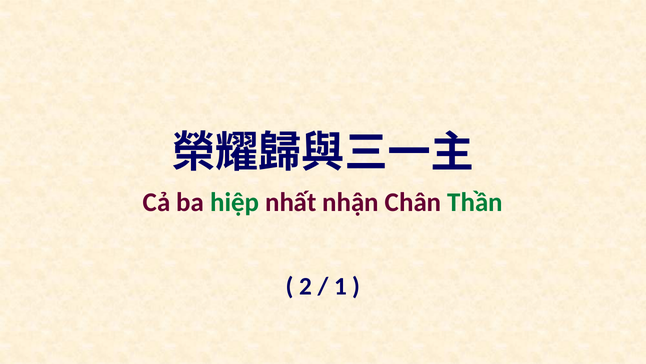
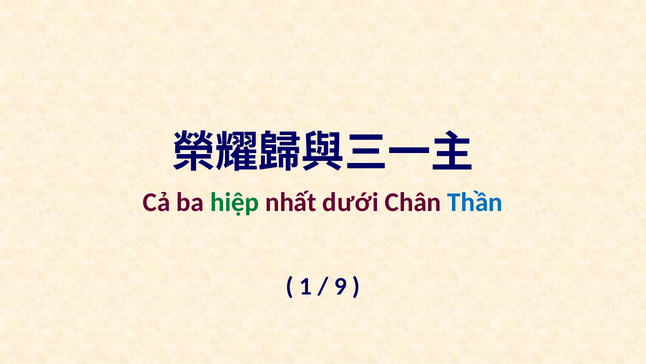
nhận: nhận -> dưới
Thần colour: green -> blue
2: 2 -> 1
1: 1 -> 9
